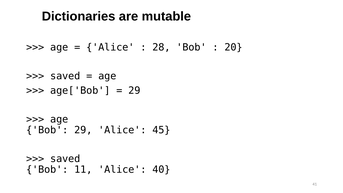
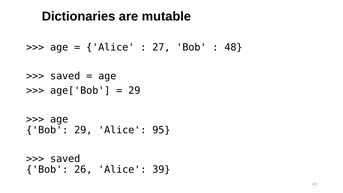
28: 28 -> 27
20: 20 -> 48
45: 45 -> 95
11: 11 -> 26
40: 40 -> 39
